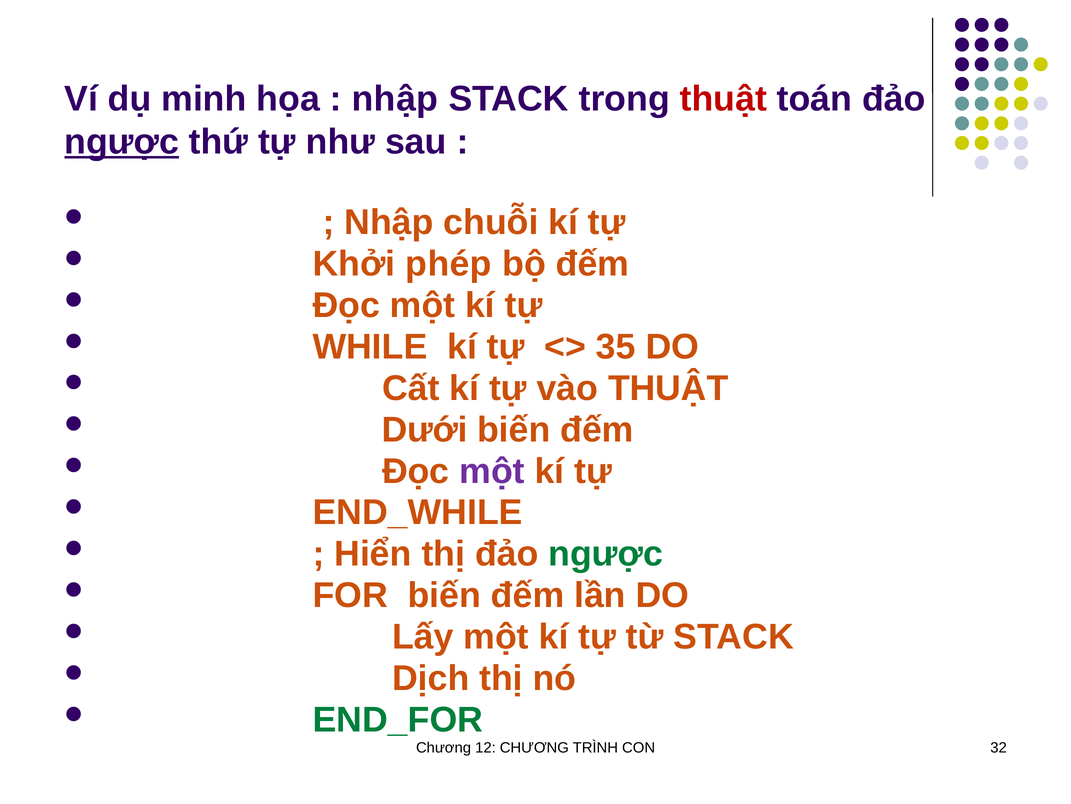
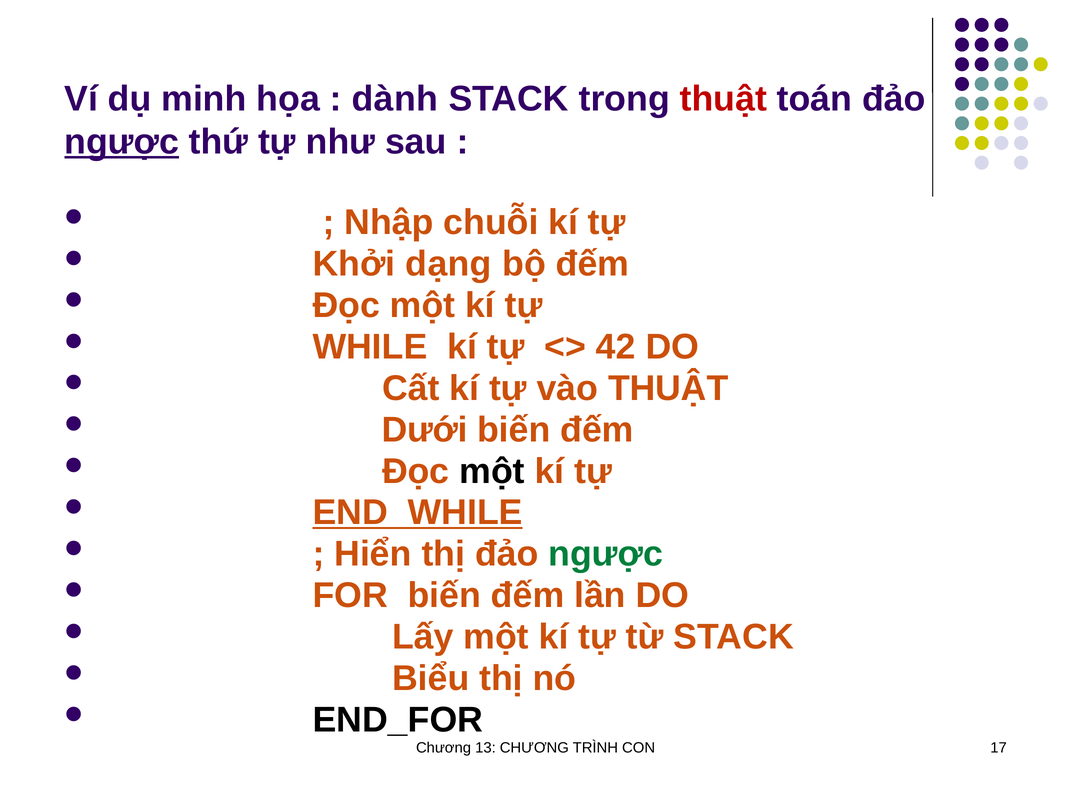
nhập at (395, 99): nhập -> dành
phép: phép -> dạng
35: 35 -> 42
một at (492, 471) colour: purple -> black
END_WHILE underline: none -> present
Dịch: Dịch -> Biểu
END_FOR colour: green -> black
12: 12 -> 13
32: 32 -> 17
